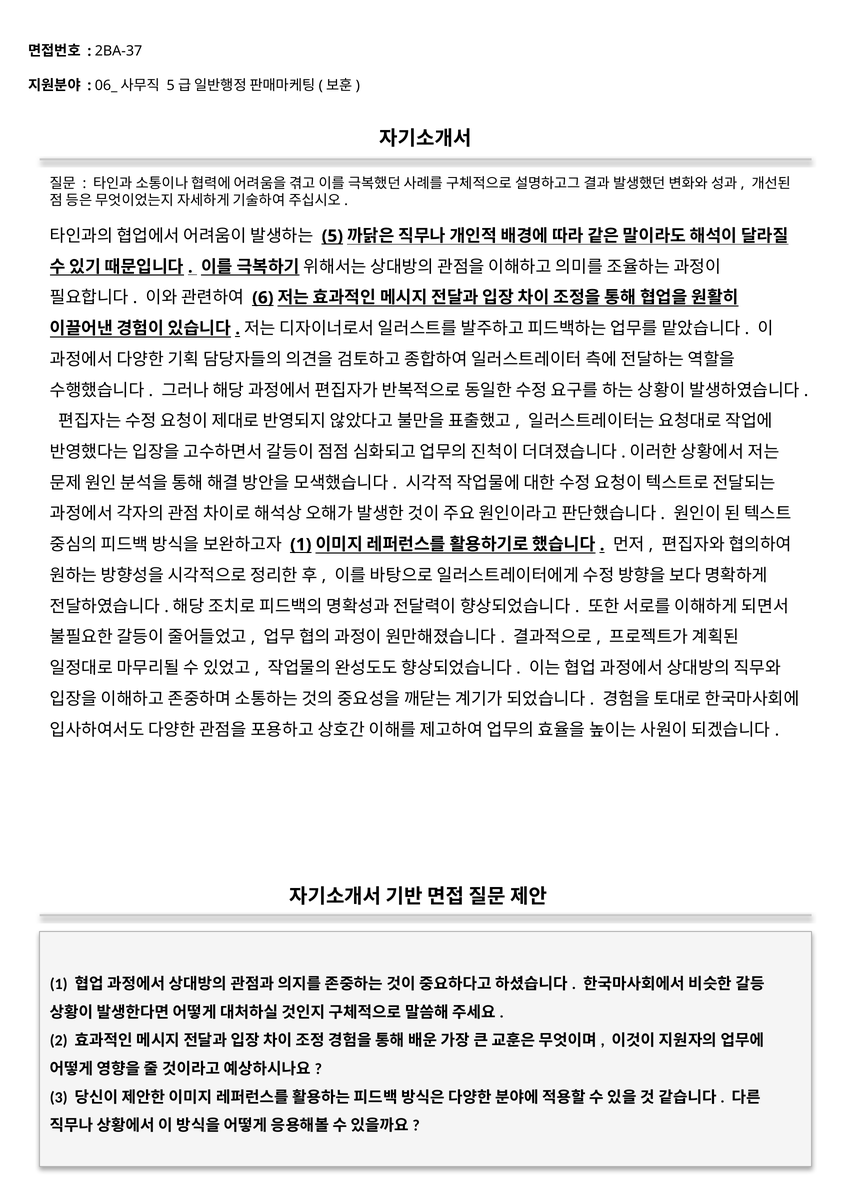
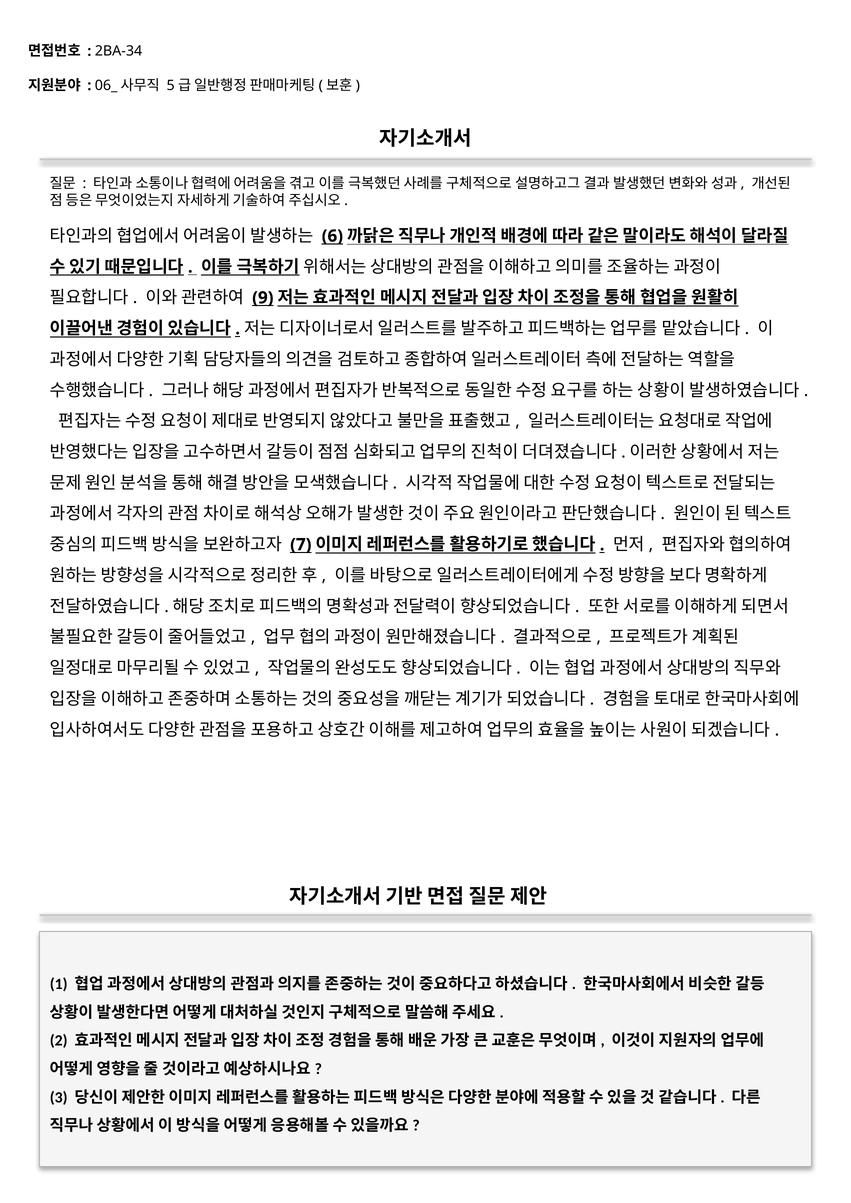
2BA-37: 2BA-37 -> 2BA-34
5: 5 -> 6
6: 6 -> 9
1 at (301, 545): 1 -> 7
